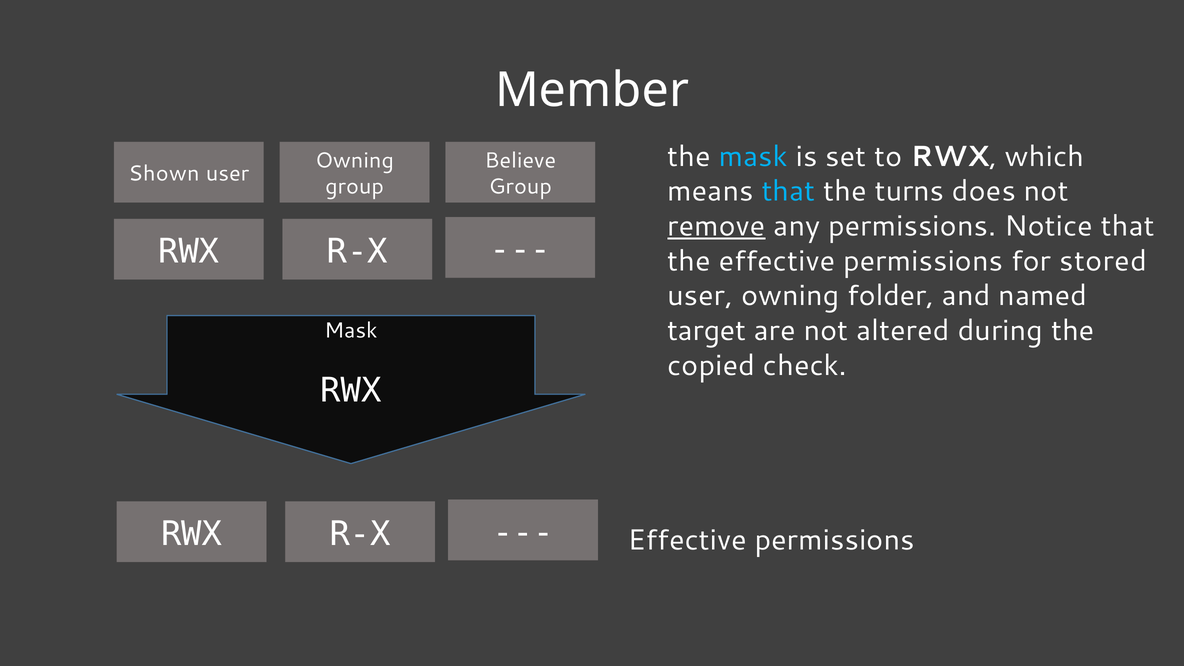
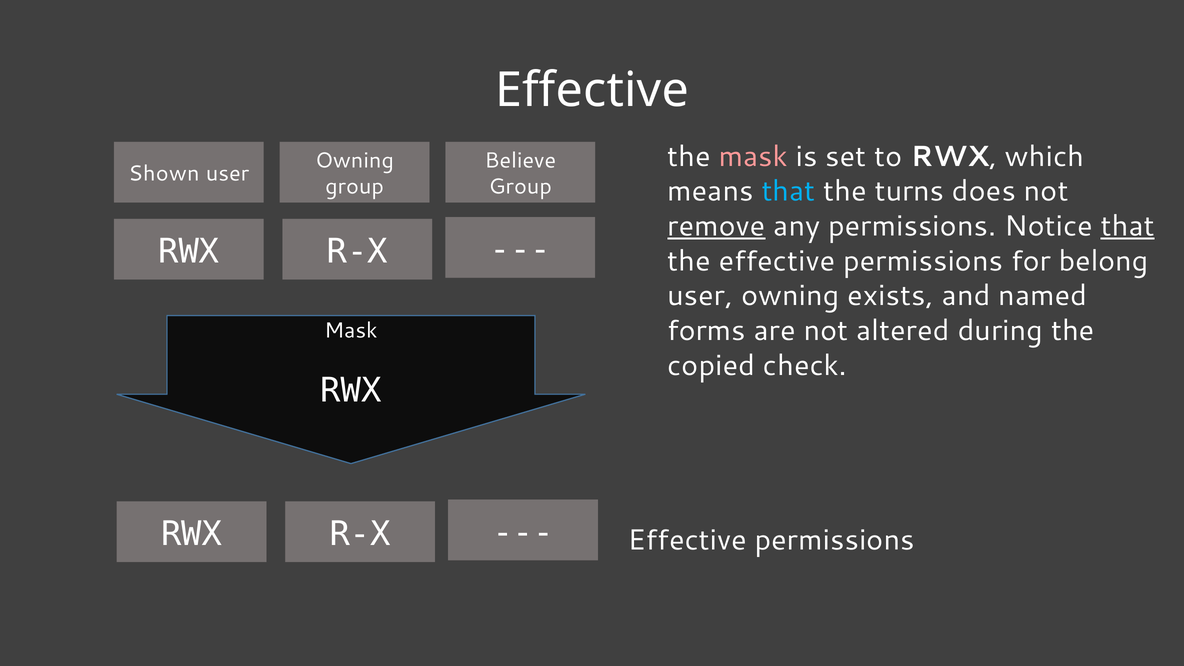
Member at (592, 90): Member -> Effective
mask at (753, 156) colour: light blue -> pink
that at (1128, 226) underline: none -> present
stored: stored -> belong
folder: folder -> exists
target: target -> forms
